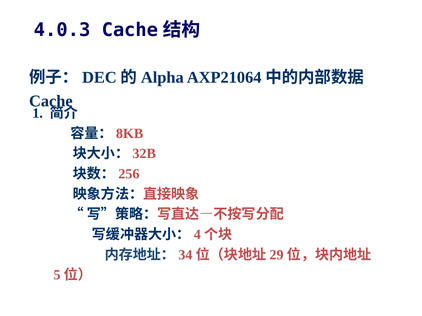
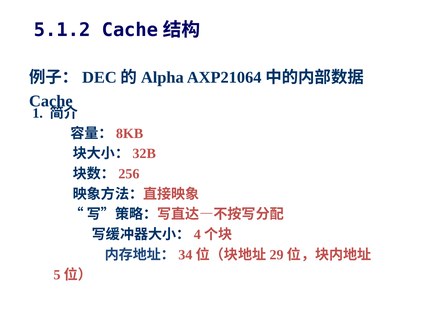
4.0.3: 4.0.3 -> 5.1.2
